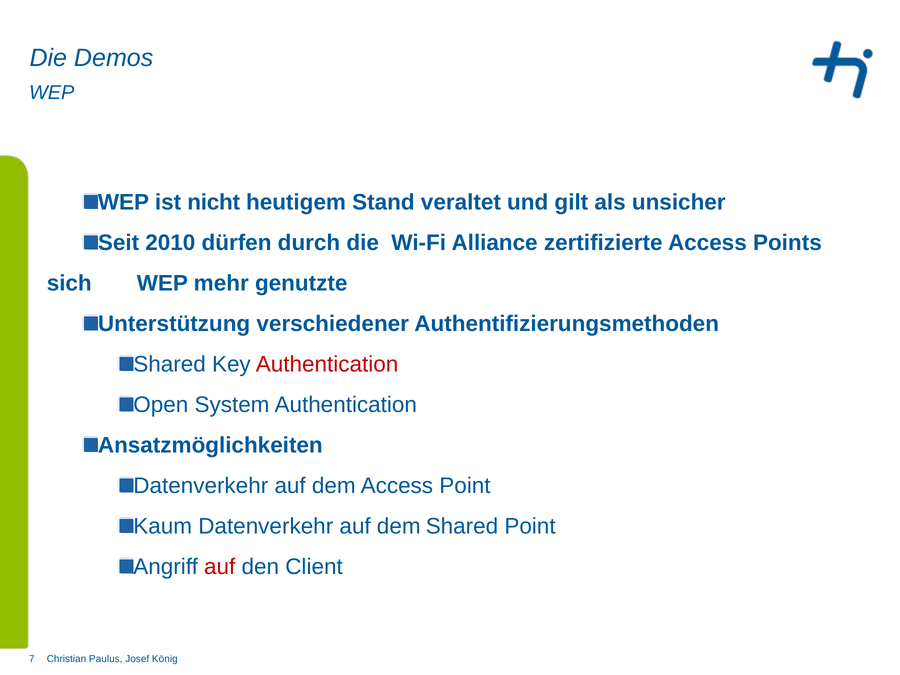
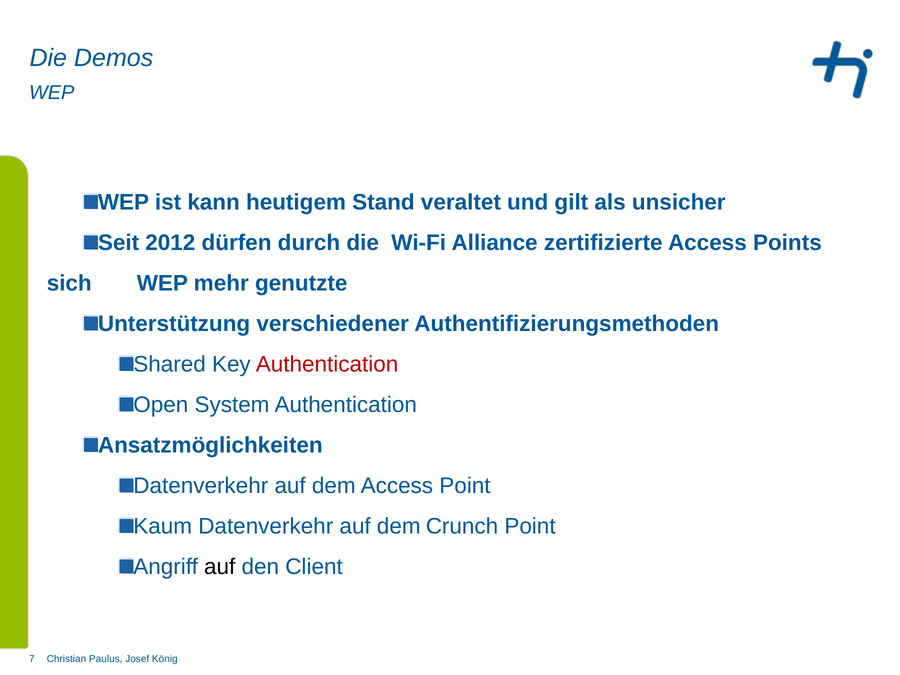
nicht: nicht -> kann
2010: 2010 -> 2012
dem Shared: Shared -> Crunch
auf at (220, 567) colour: red -> black
